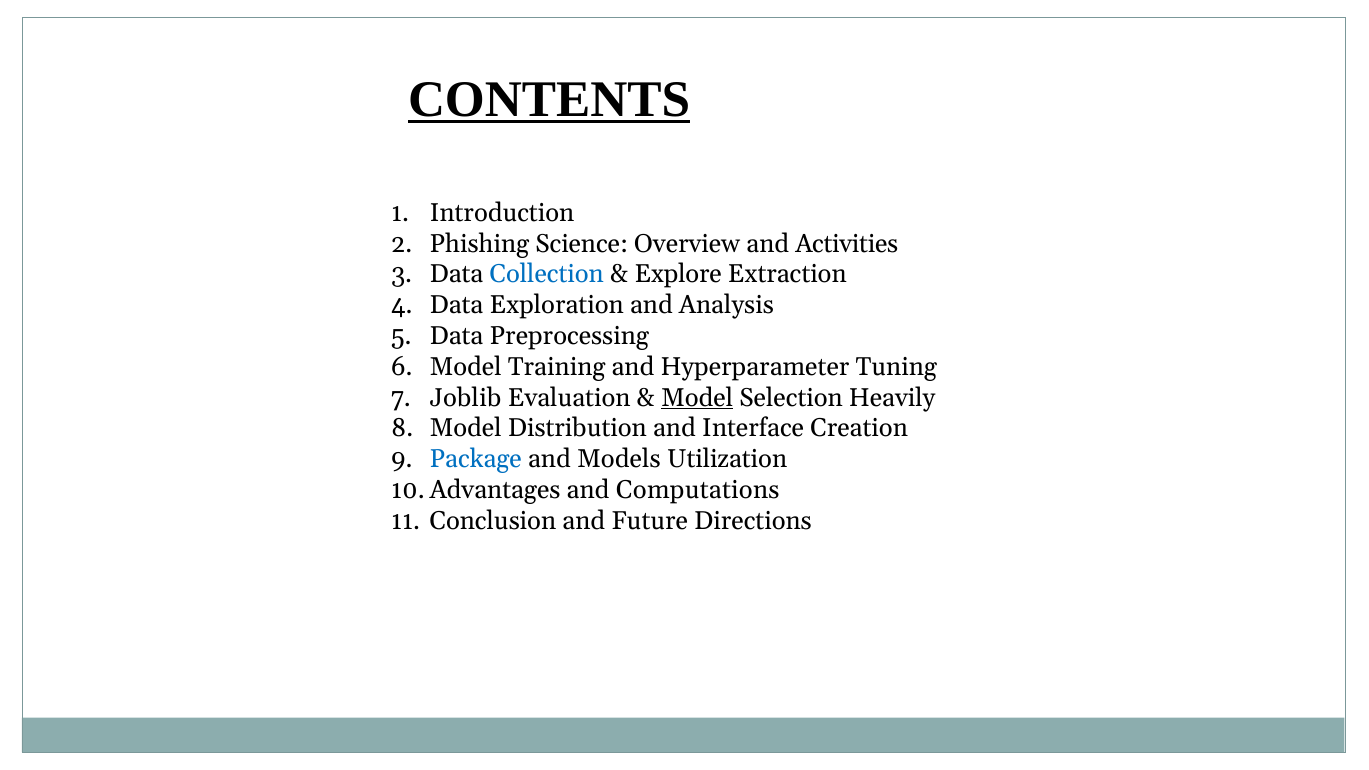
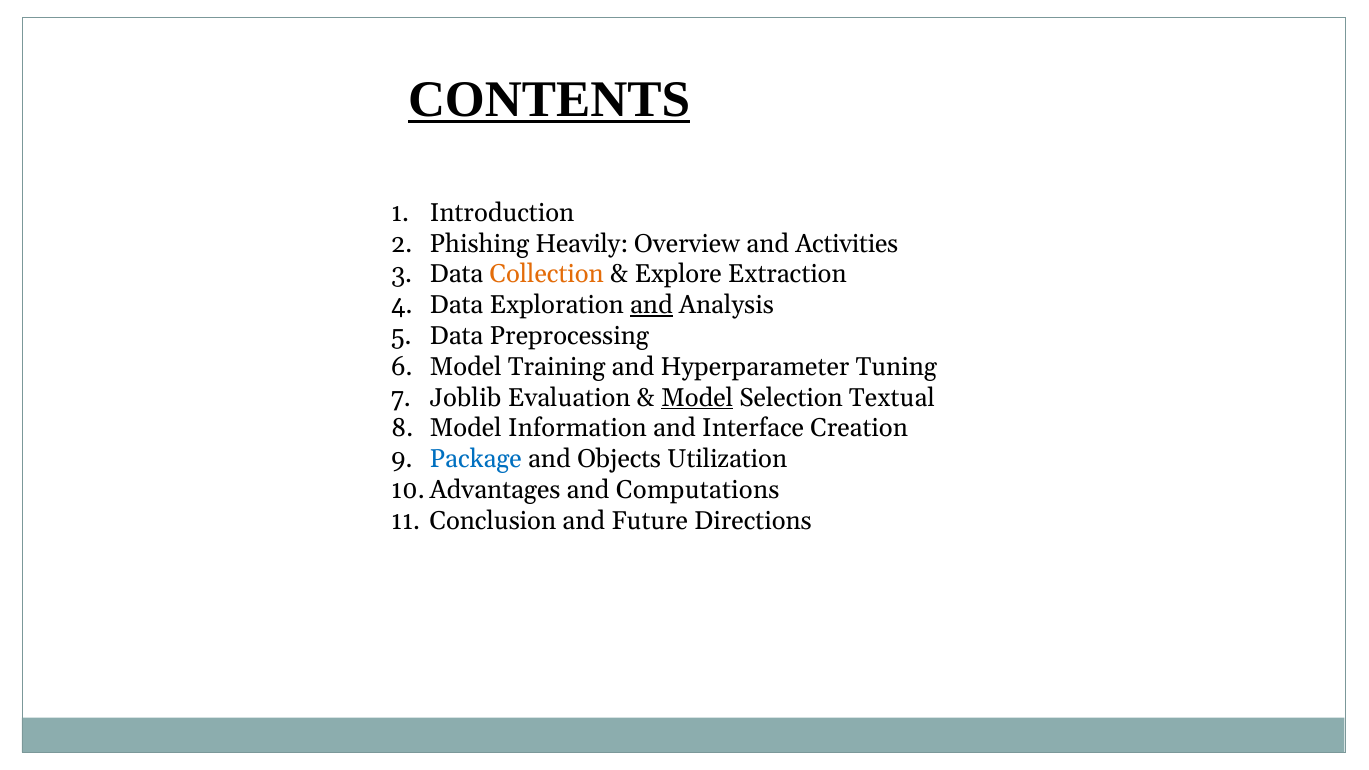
Science: Science -> Heavily
Collection colour: blue -> orange
and at (651, 305) underline: none -> present
Heavily: Heavily -> Textual
Distribution: Distribution -> Information
Models: Models -> Objects
